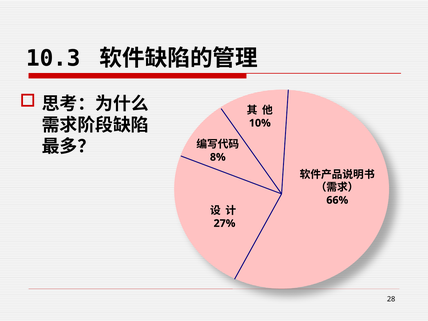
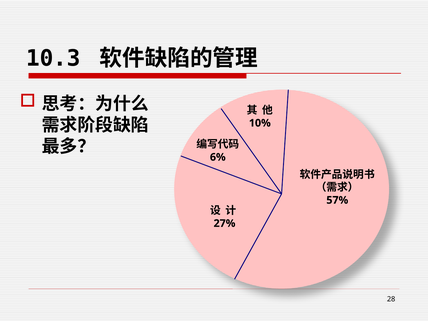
8%: 8% -> 6%
66%: 66% -> 57%
